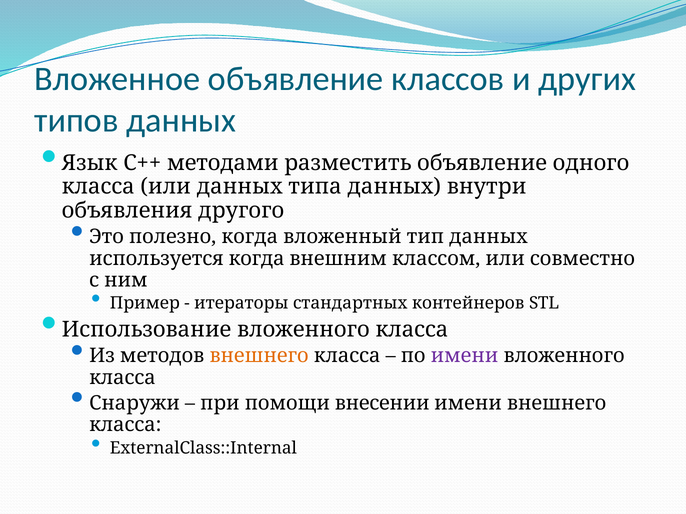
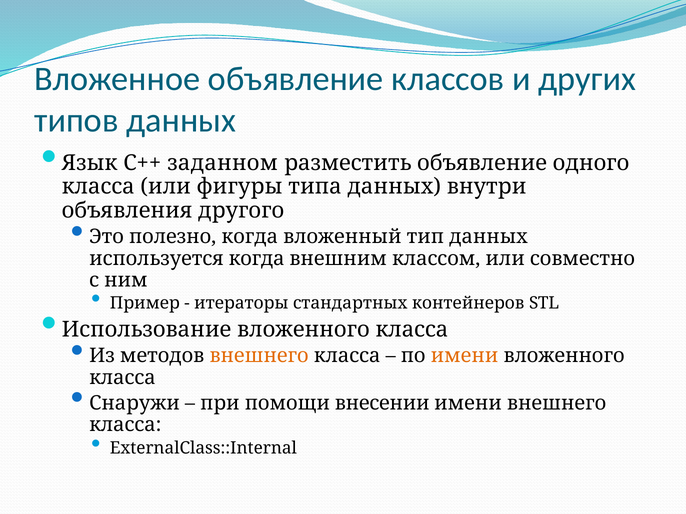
методами: методами -> заданном
или данных: данных -> фигуры
имени at (465, 356) colour: purple -> orange
